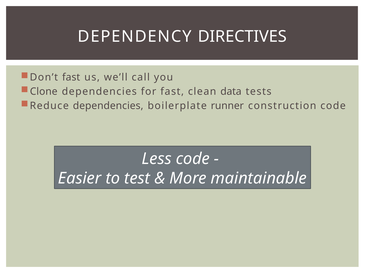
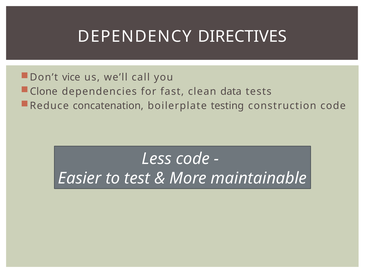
Don’t fast: fast -> vice
Reduce dependencies: dependencies -> concatenation
runner: runner -> testing
